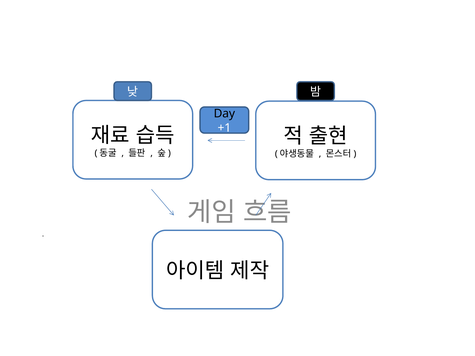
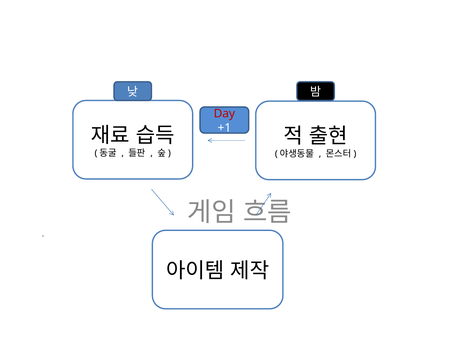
Day colour: black -> red
